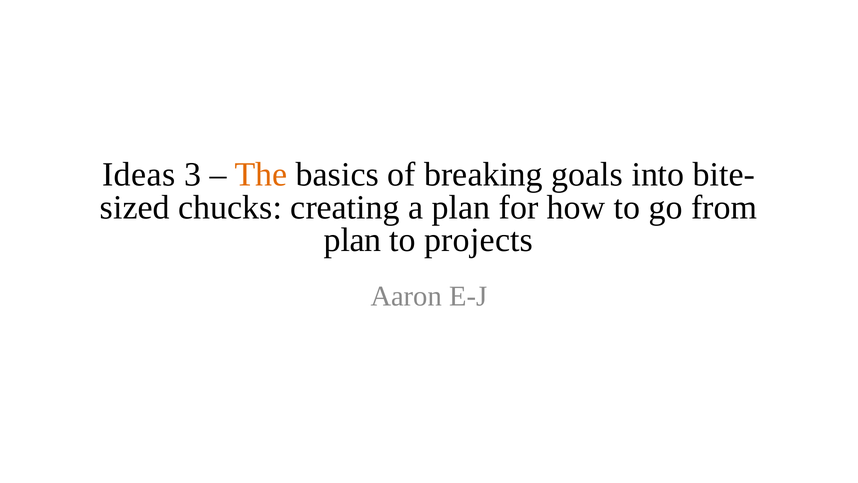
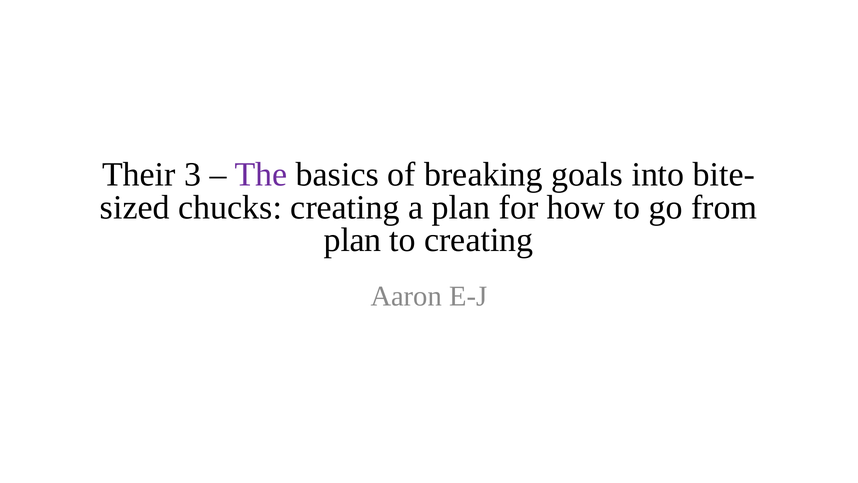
Ideas: Ideas -> Their
The colour: orange -> purple
to projects: projects -> creating
